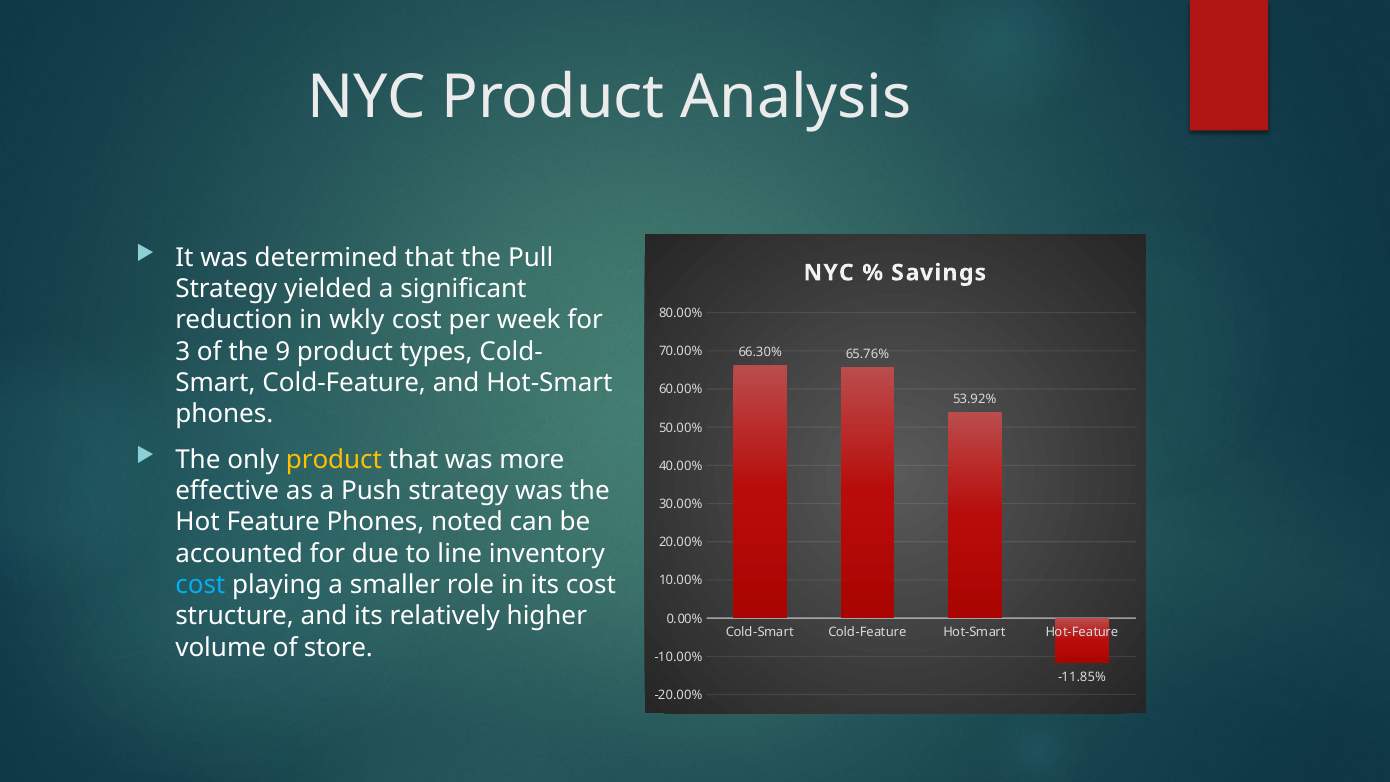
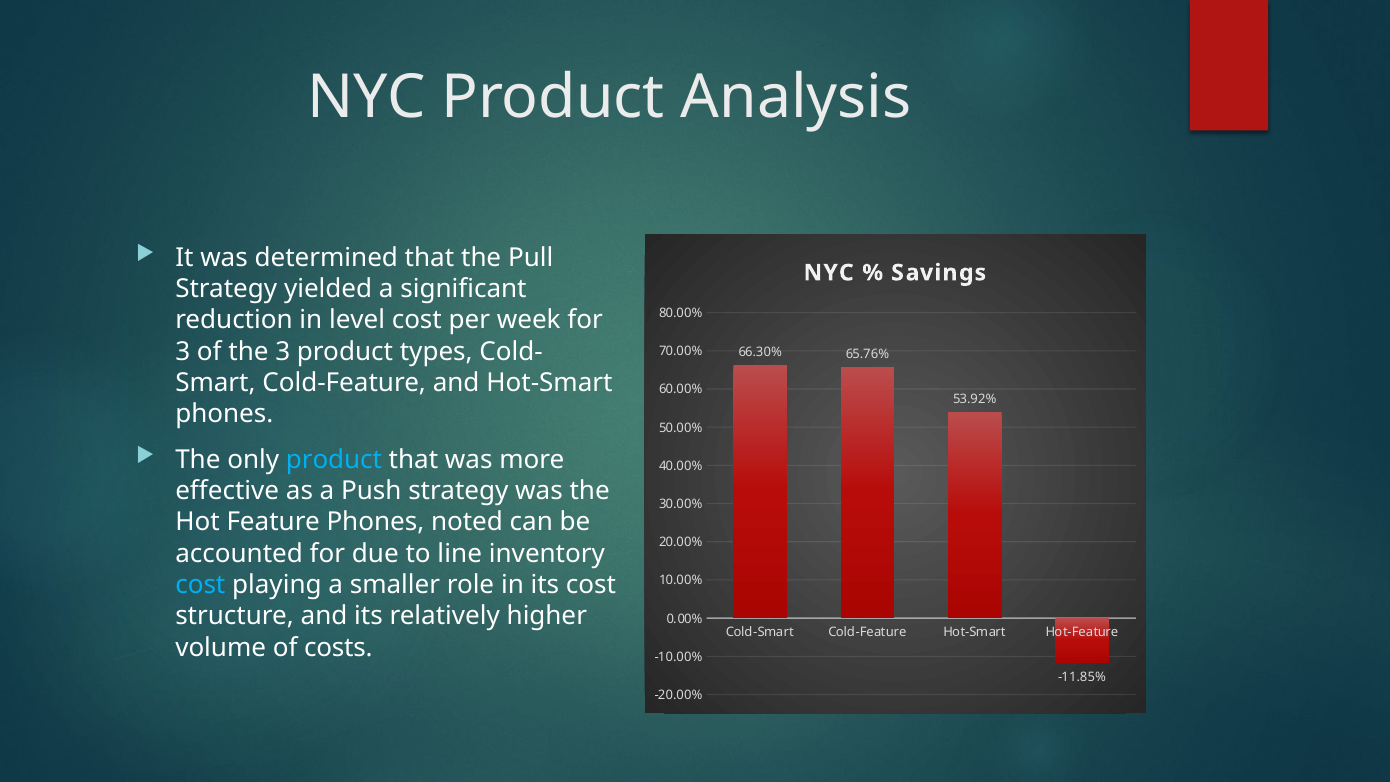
wkly: wkly -> level
the 9: 9 -> 3
product at (334, 460) colour: yellow -> light blue
store: store -> costs
